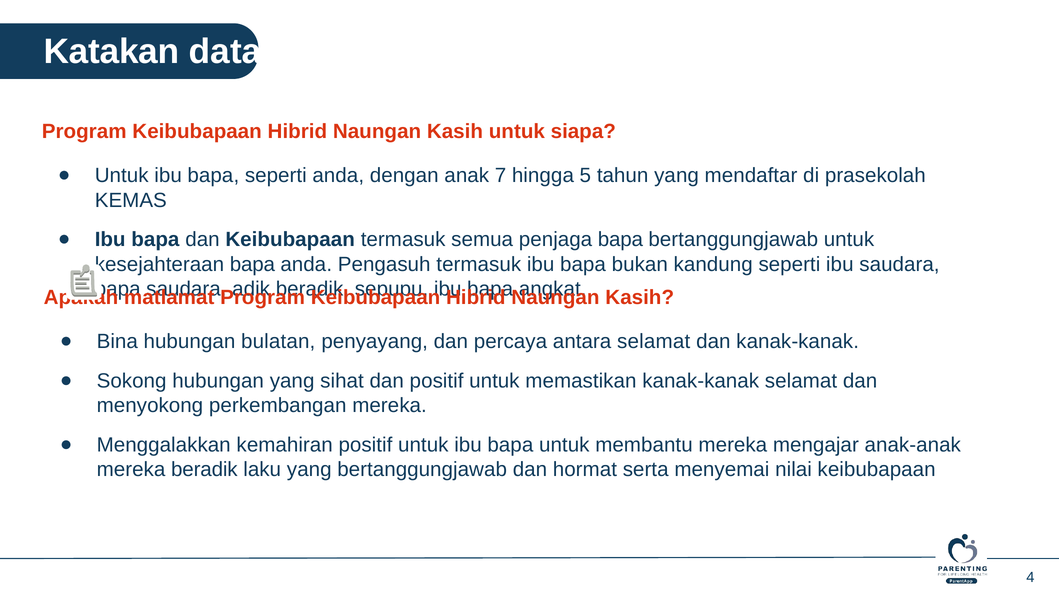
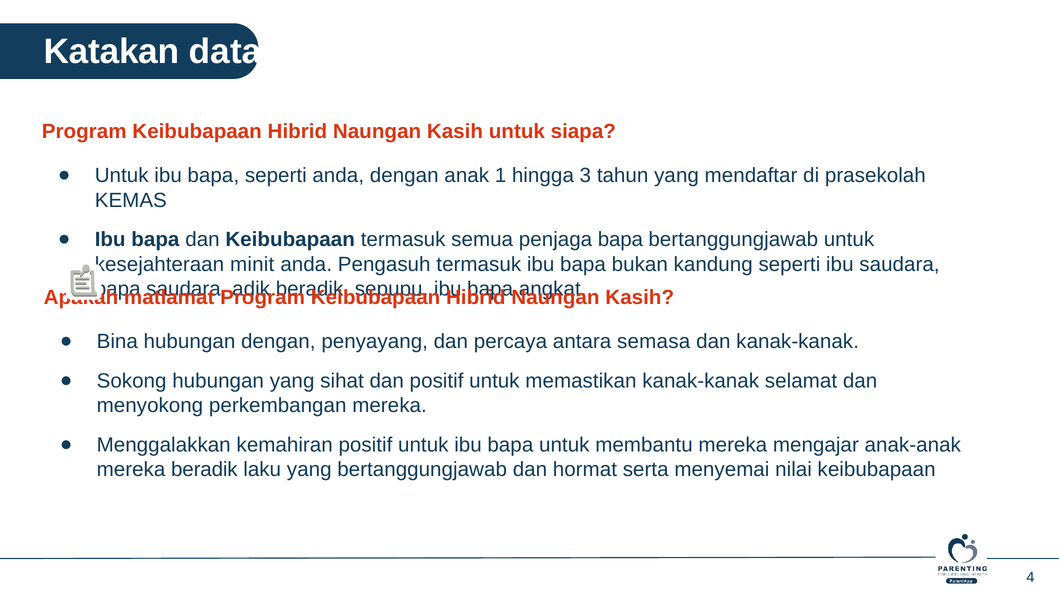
7: 7 -> 1
5: 5 -> 3
kesejahteraan bapa: bapa -> minit
hubungan bulatan: bulatan -> dengan
antara selamat: selamat -> semasa
